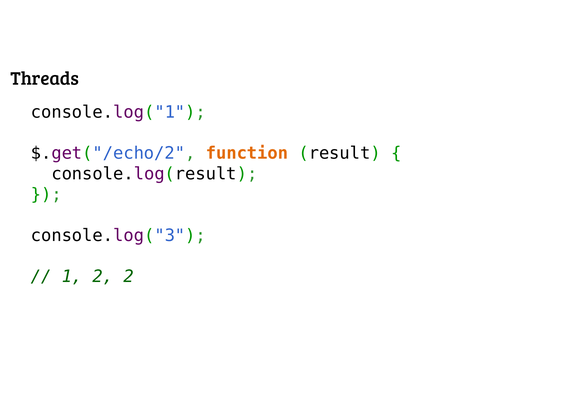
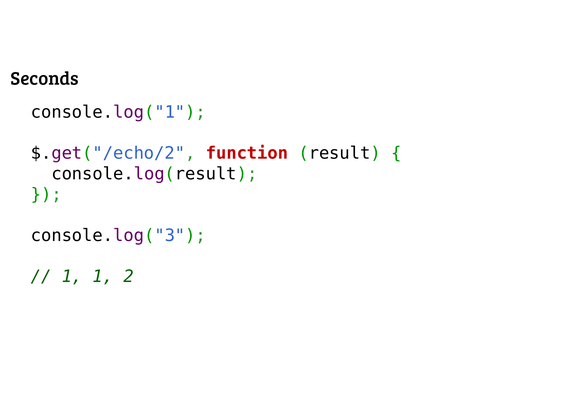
Threads: Threads -> Seconds
function colour: orange -> red
1 2: 2 -> 1
